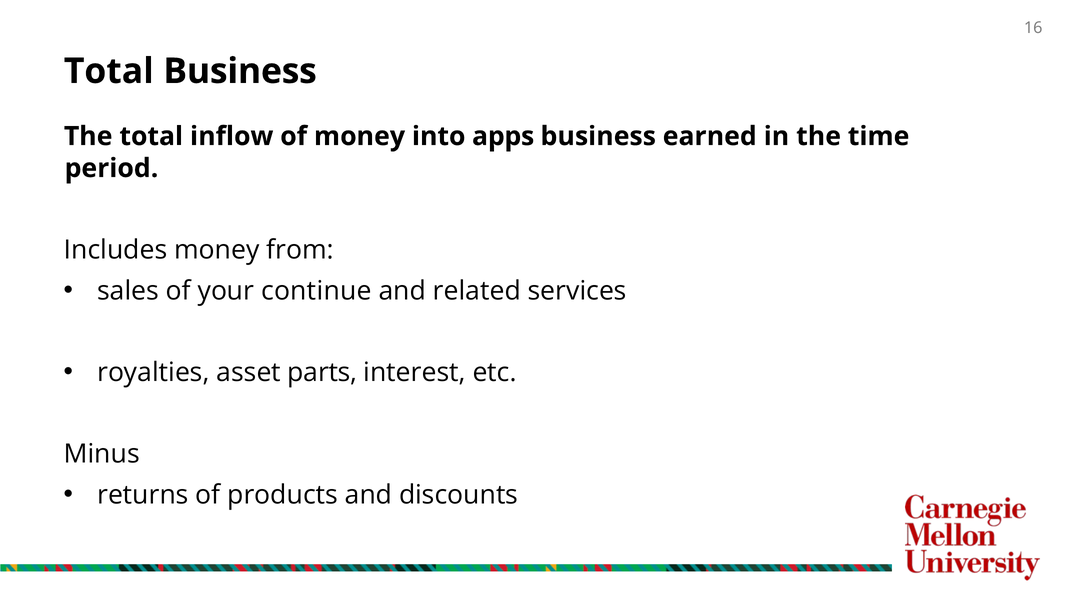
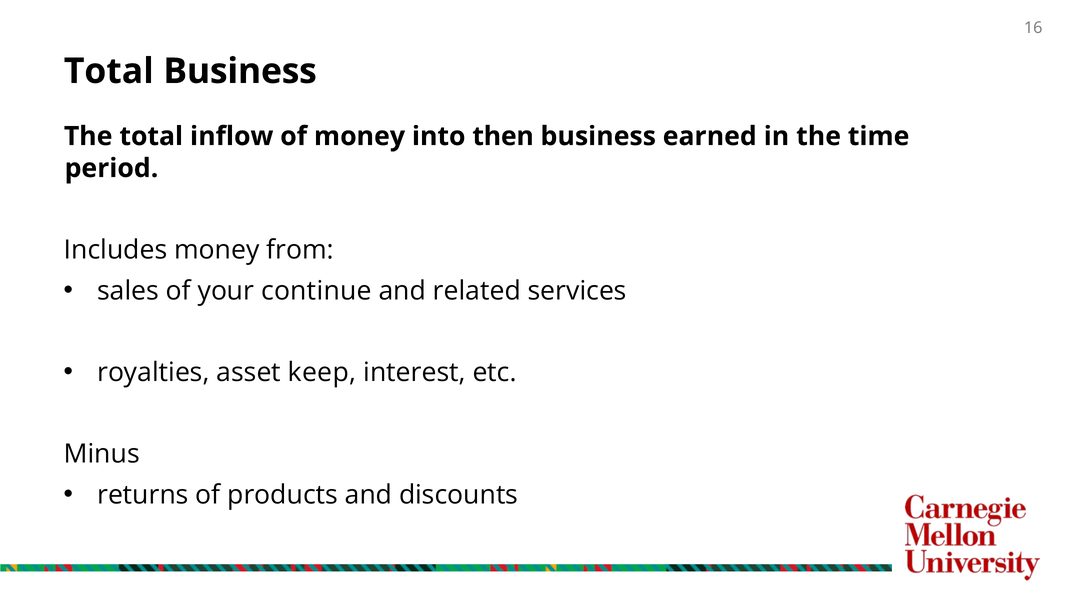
apps: apps -> then
parts: parts -> keep
